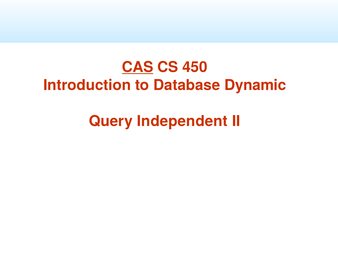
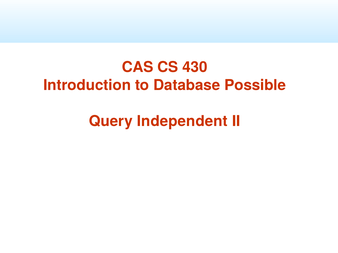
CAS underline: present -> none
450: 450 -> 430
Dynamic: Dynamic -> Possible
